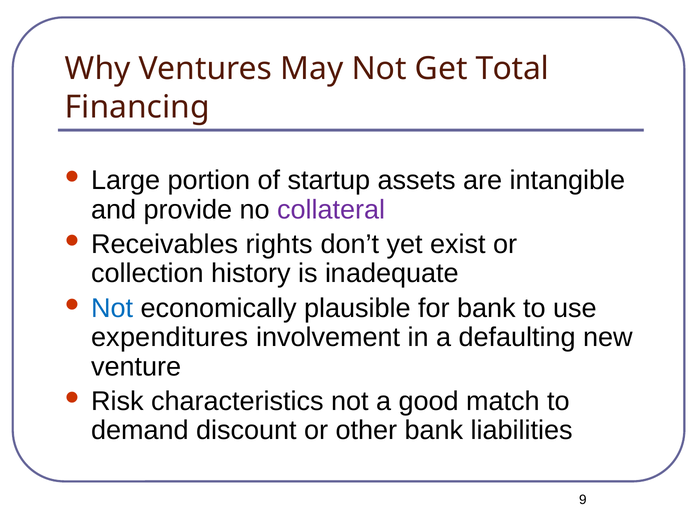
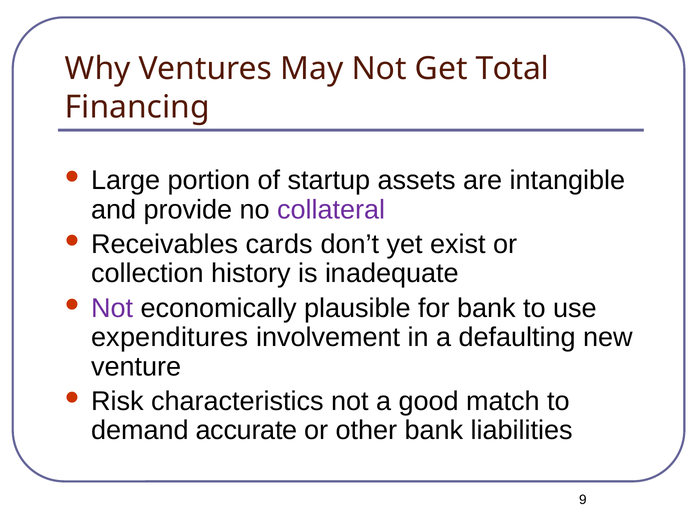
rights: rights -> cards
Not at (112, 308) colour: blue -> purple
discount: discount -> accurate
